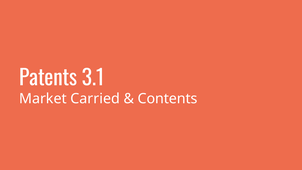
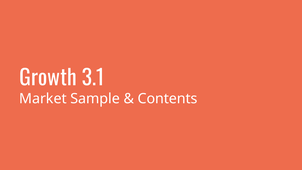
Patents: Patents -> Growth
Carried: Carried -> Sample
